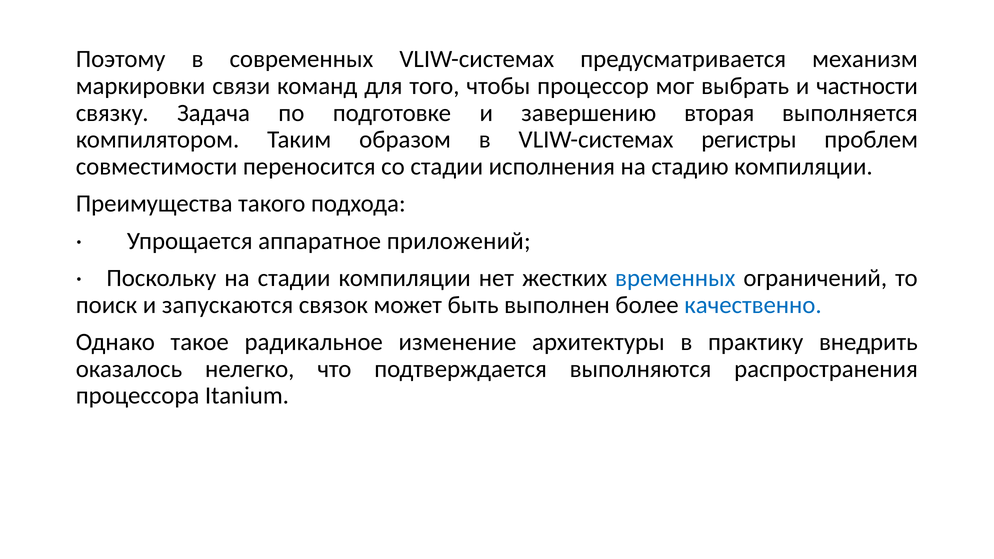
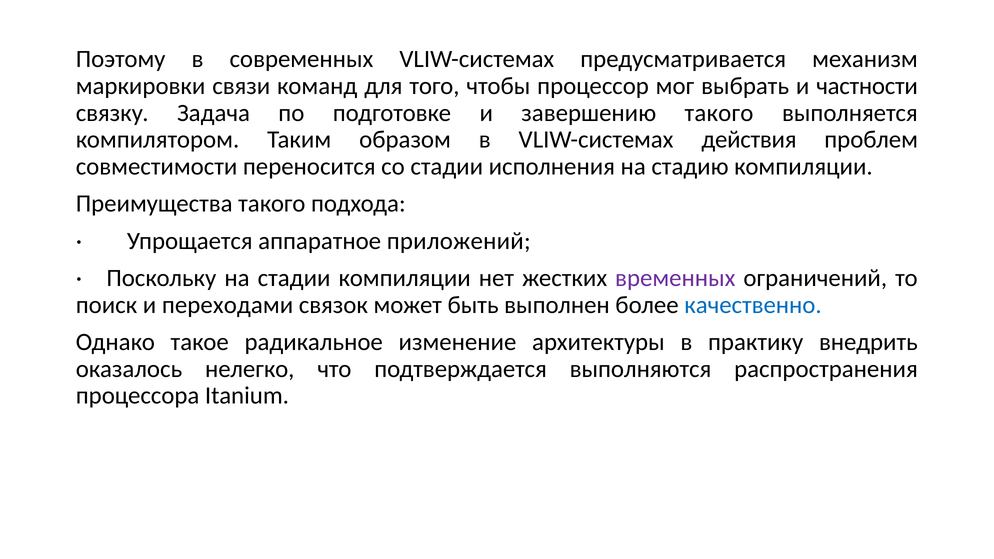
завершению вторая: вторая -> такого
регистры: регистры -> действия
временных colour: blue -> purple
запускаются: запускаются -> переходами
